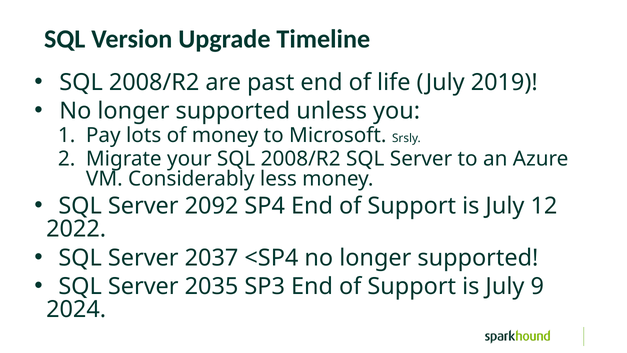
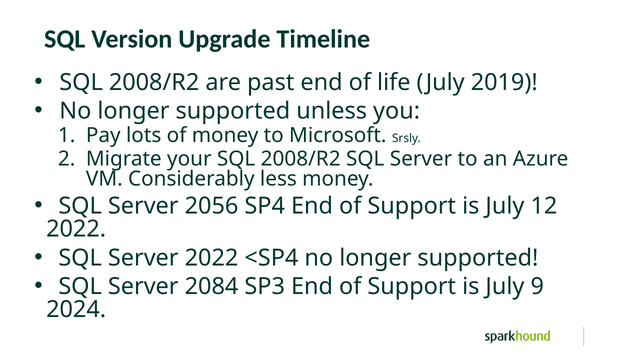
2092: 2092 -> 2056
Server 2037: 2037 -> 2022
2035: 2035 -> 2084
